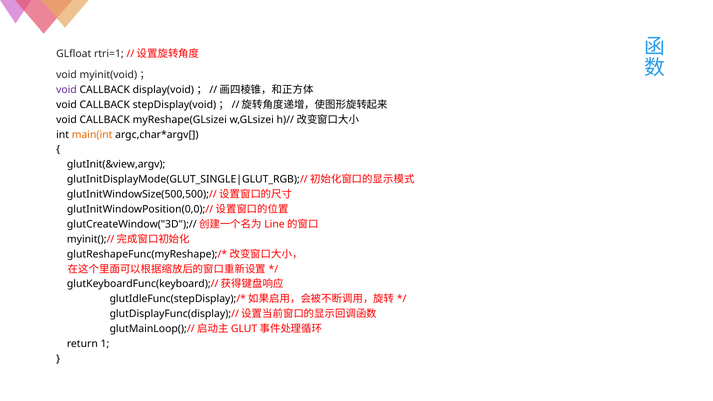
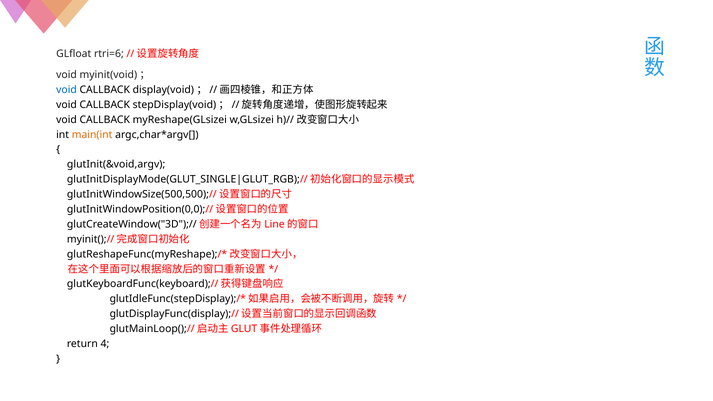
rtri=1: rtri=1 -> rtri=6
void at (67, 90) colour: purple -> blue
glutInit(&view,argv: glutInit(&view,argv -> glutInit(&void,argv
1: 1 -> 4
